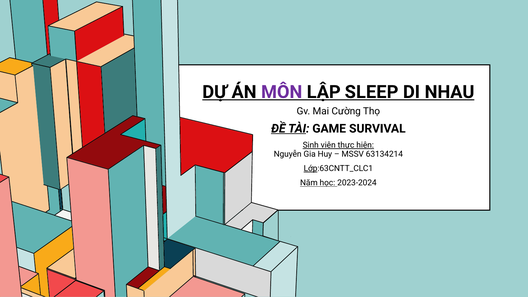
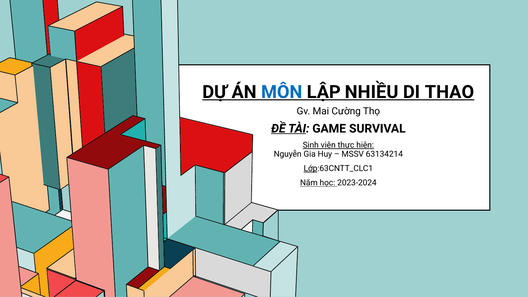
MÔN colour: purple -> blue
SLEEP: SLEEP -> NHIỀU
NHAU: NHAU -> THAO
